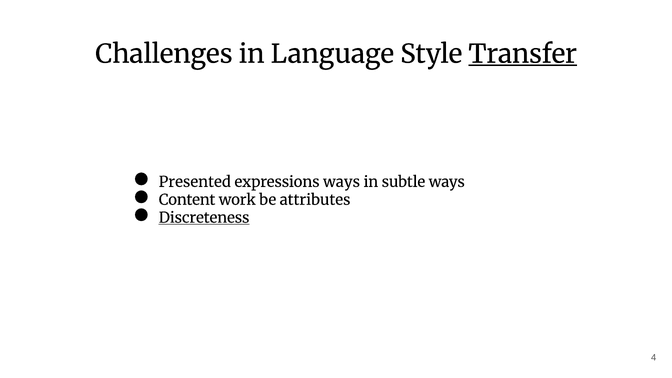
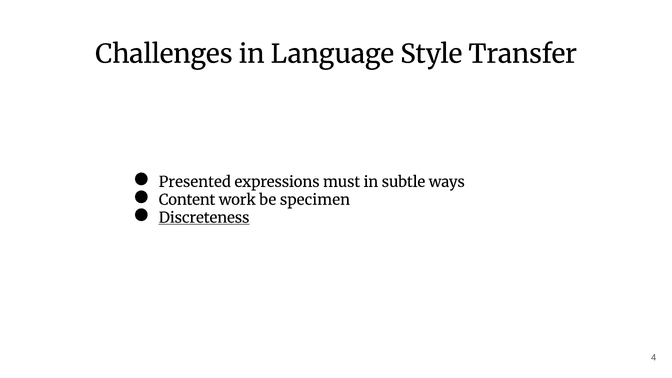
Transfer underline: present -> none
expressions ways: ways -> must
attributes: attributes -> specimen
